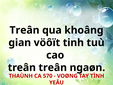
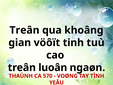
treân treân: treân -> luoân
